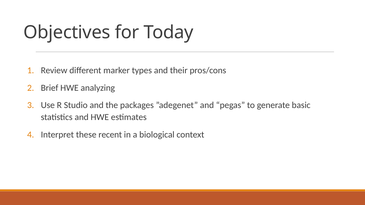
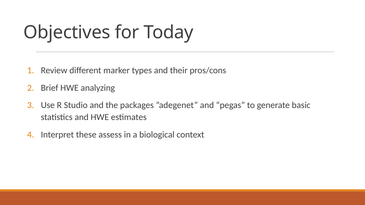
recent: recent -> assess
